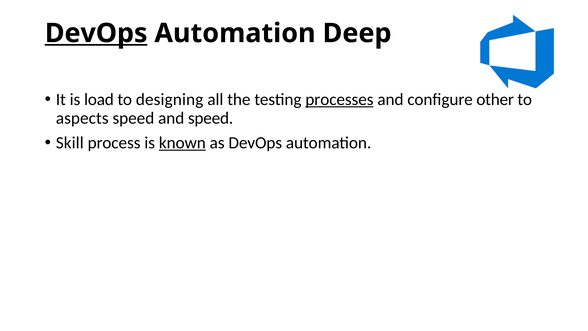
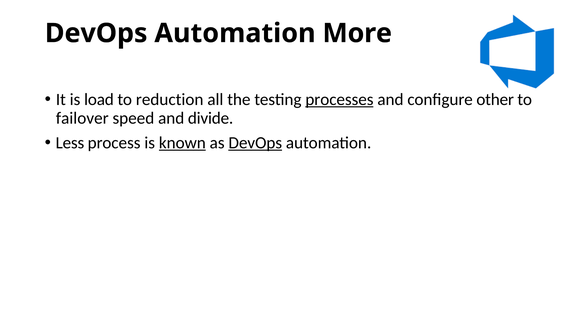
DevOps at (96, 33) underline: present -> none
Deep: Deep -> More
designing: designing -> reduction
aspects: aspects -> failover
and speed: speed -> divide
Skill: Skill -> Less
DevOps at (255, 143) underline: none -> present
